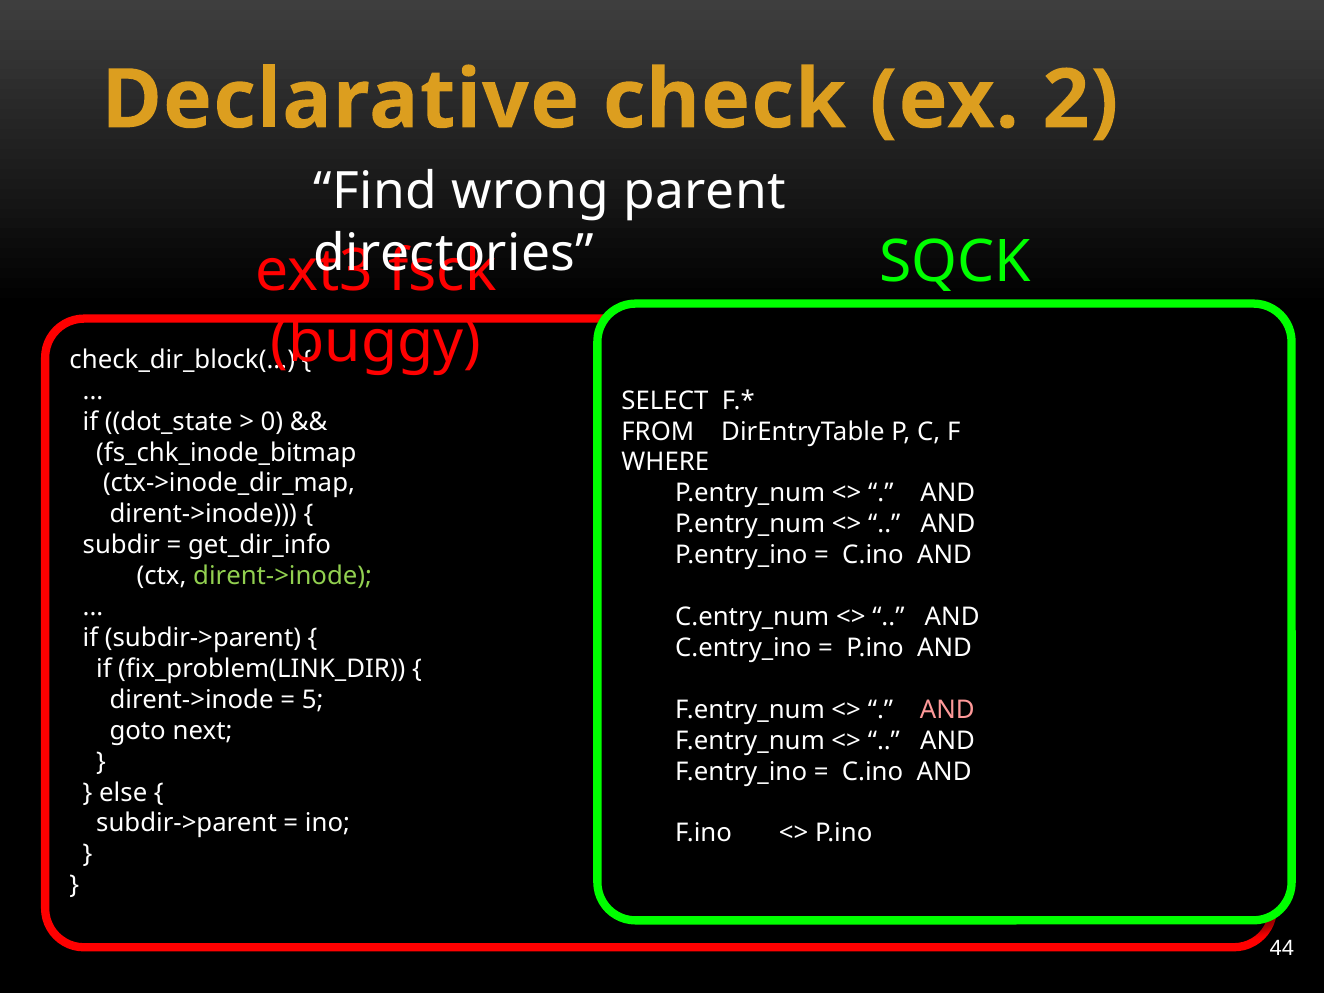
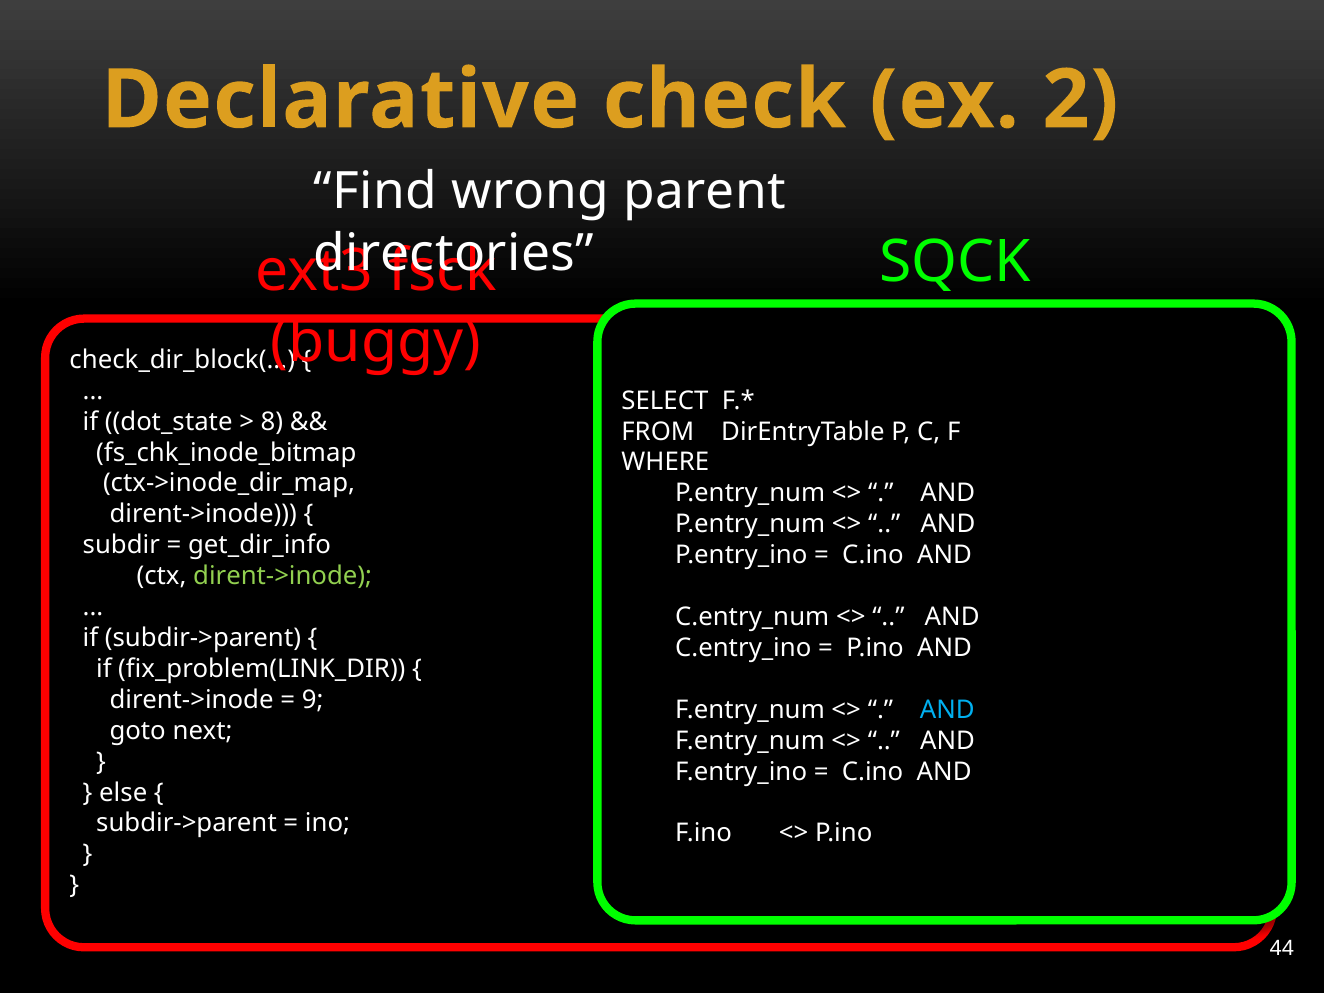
0 at (272, 422): 0 -> 8
5: 5 -> 9
AND at (947, 710) colour: pink -> light blue
